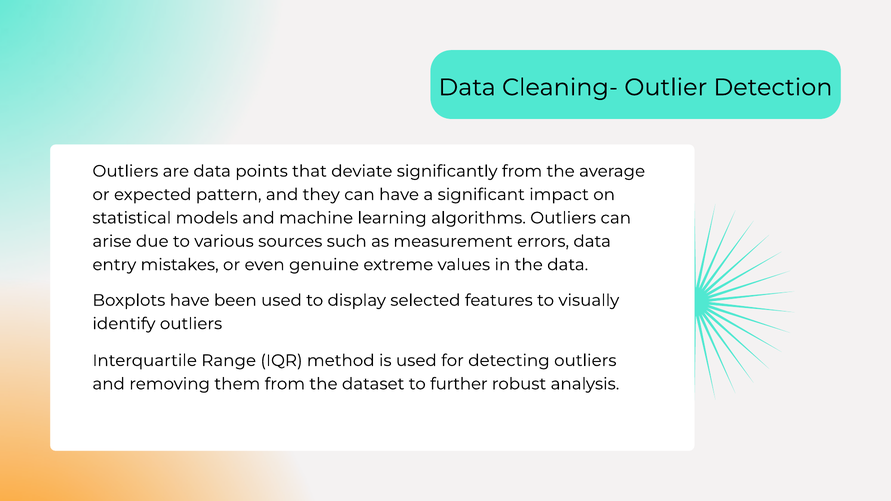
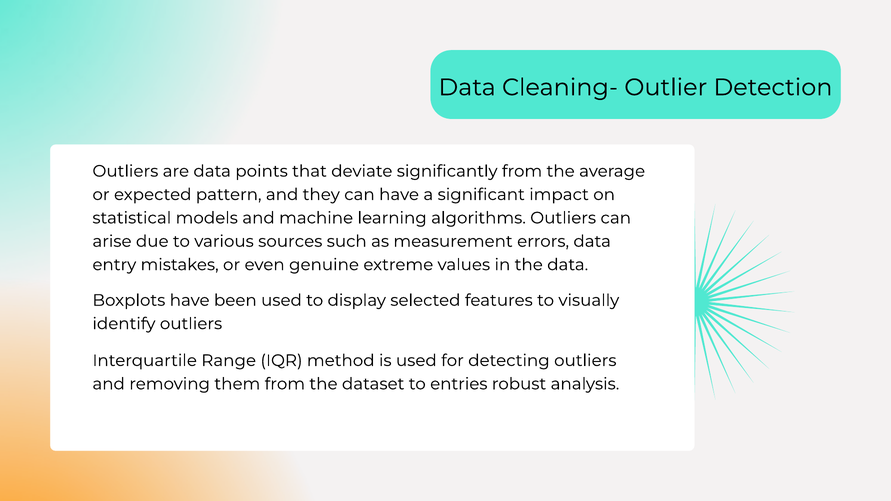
further: further -> entries
